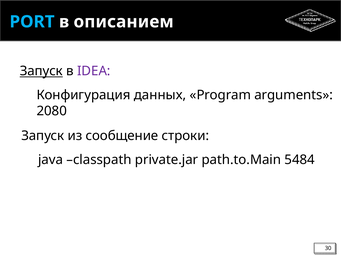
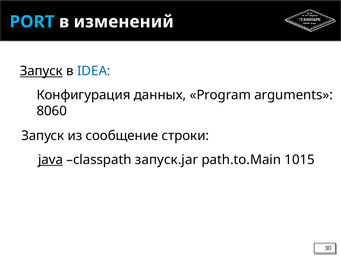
описанием: описанием -> изменений
IDEA colour: purple -> blue
2080: 2080 -> 8060
java underline: none -> present
private.jar: private.jar -> запуск.jar
5484: 5484 -> 1015
